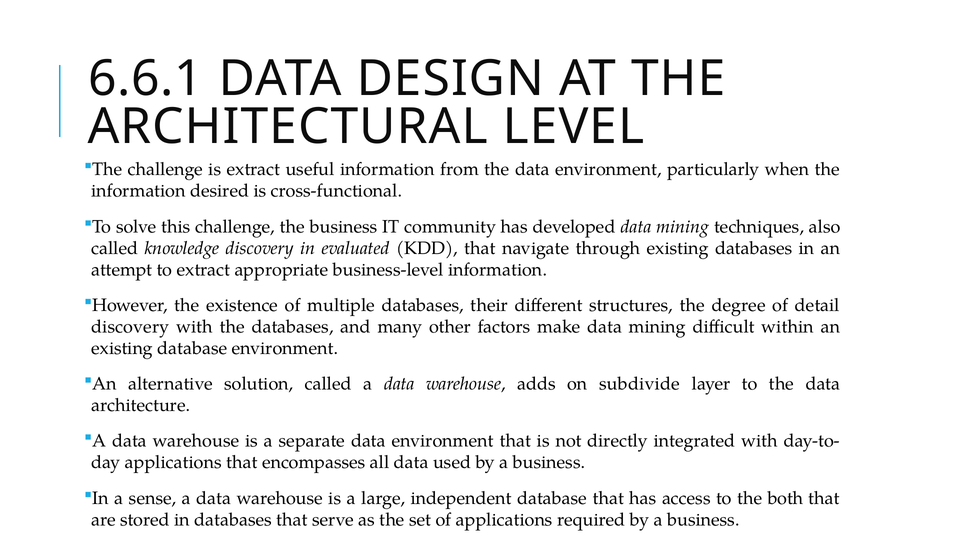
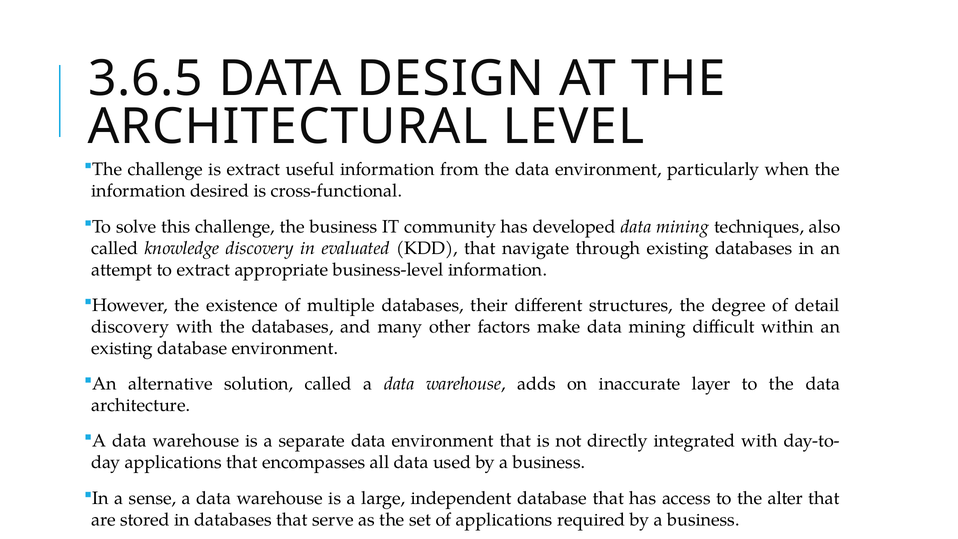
6.6.1: 6.6.1 -> 3.6.5
subdivide: subdivide -> inaccurate
both: both -> alter
